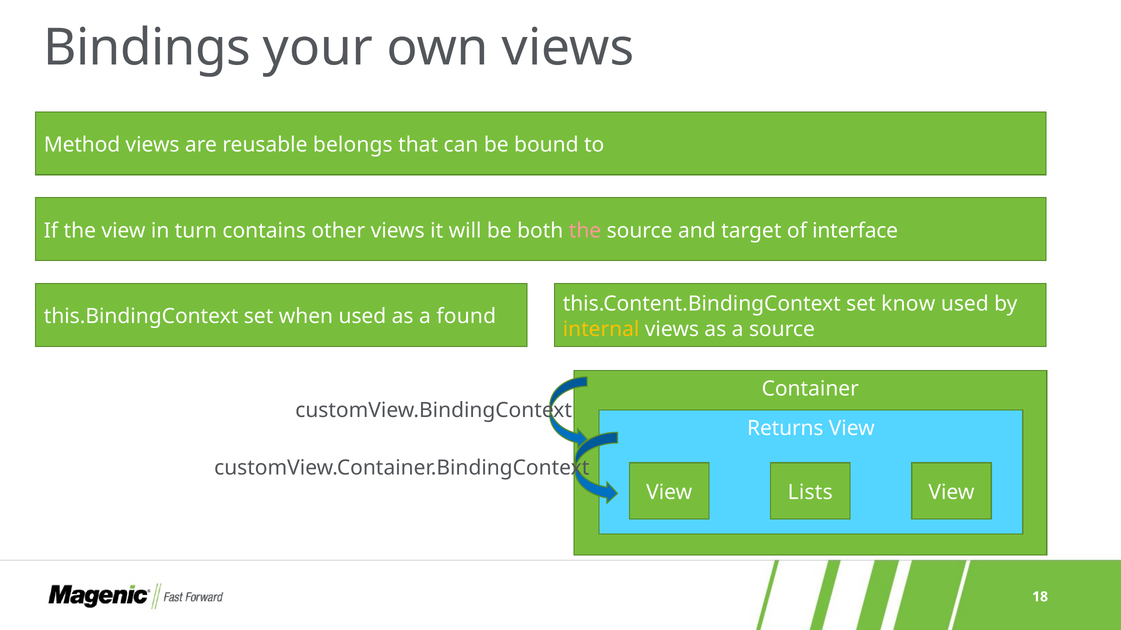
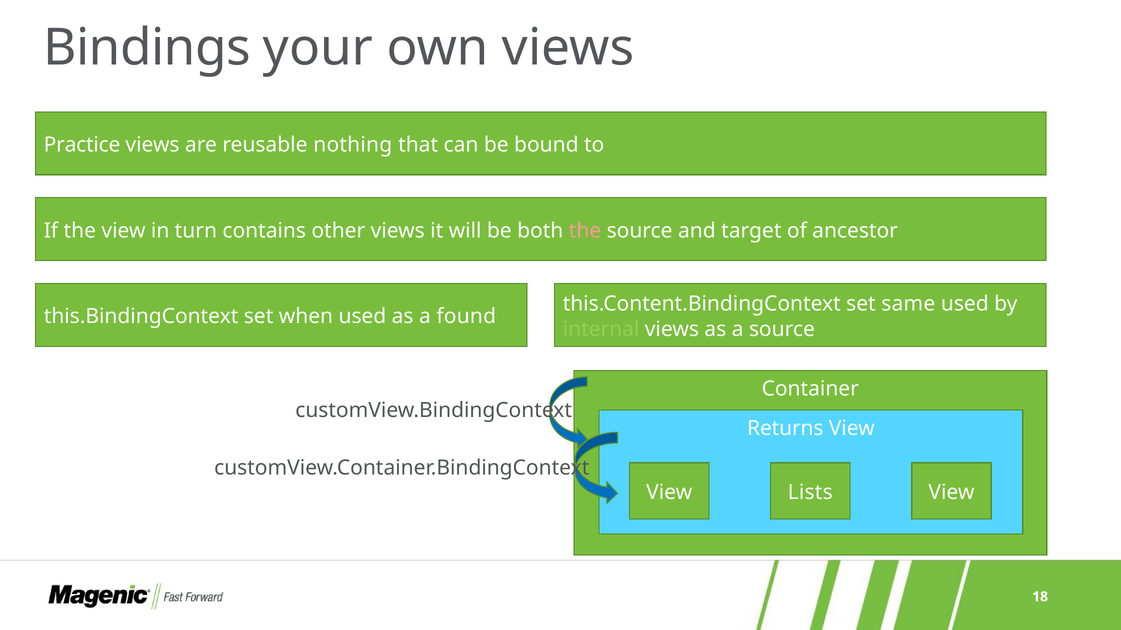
Method: Method -> Practice
belongs: belongs -> nothing
interface: interface -> ancestor
know: know -> same
internal colour: yellow -> light green
